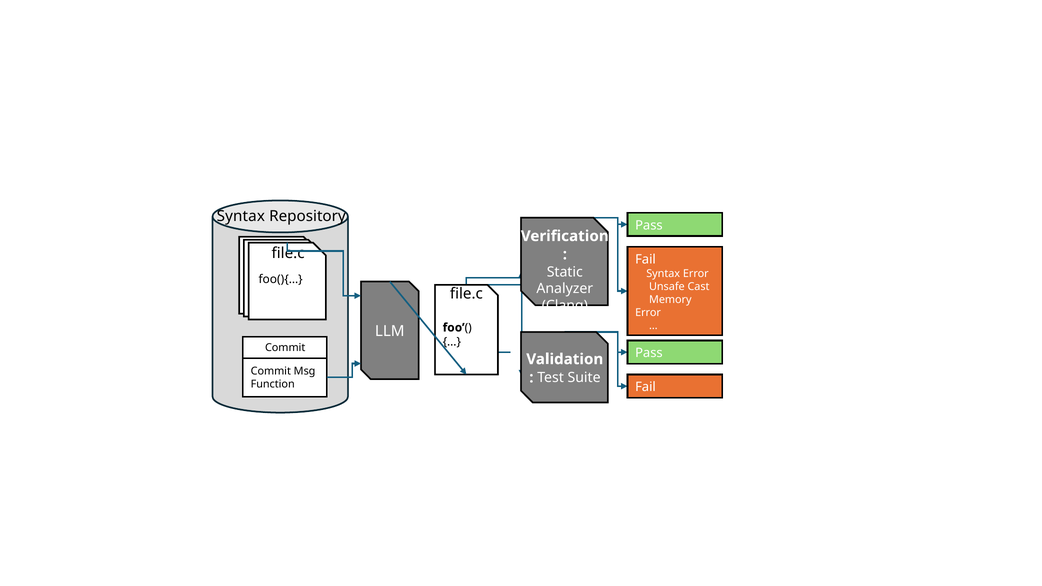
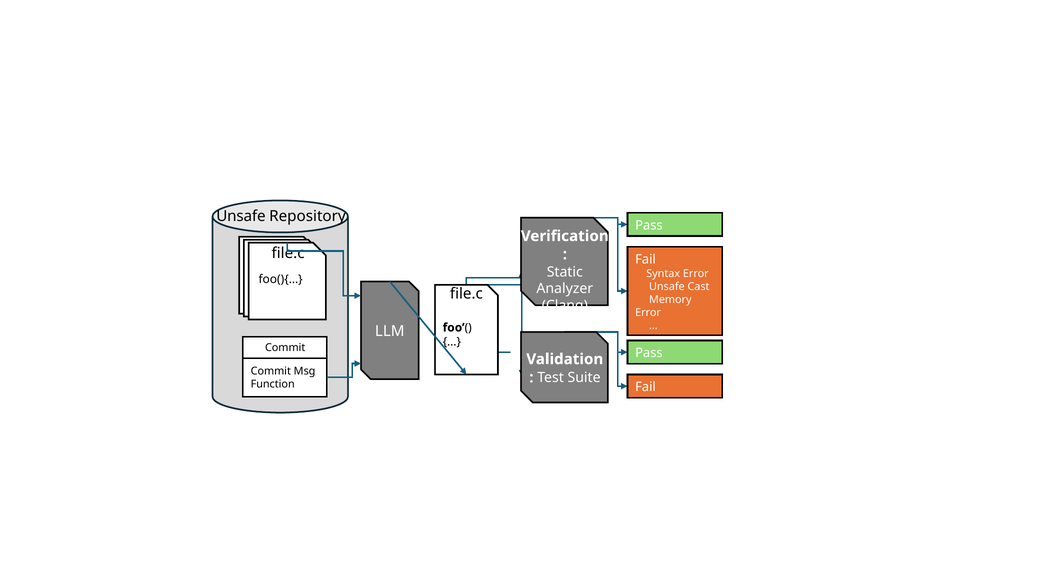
Syntax at (241, 217): Syntax -> Unsafe
